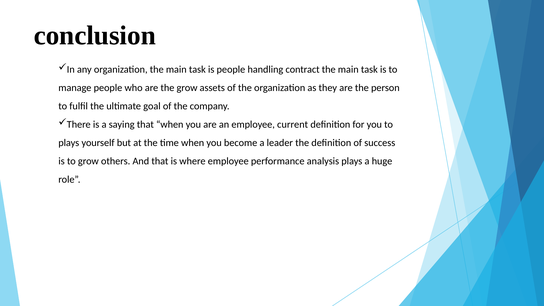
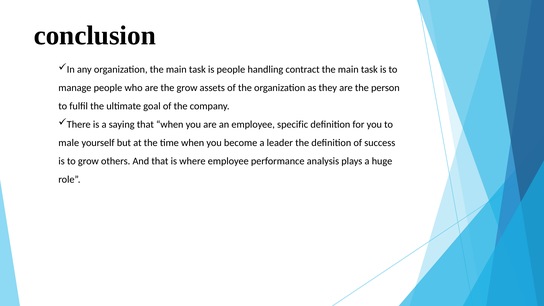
current: current -> specific
plays at (69, 143): plays -> male
